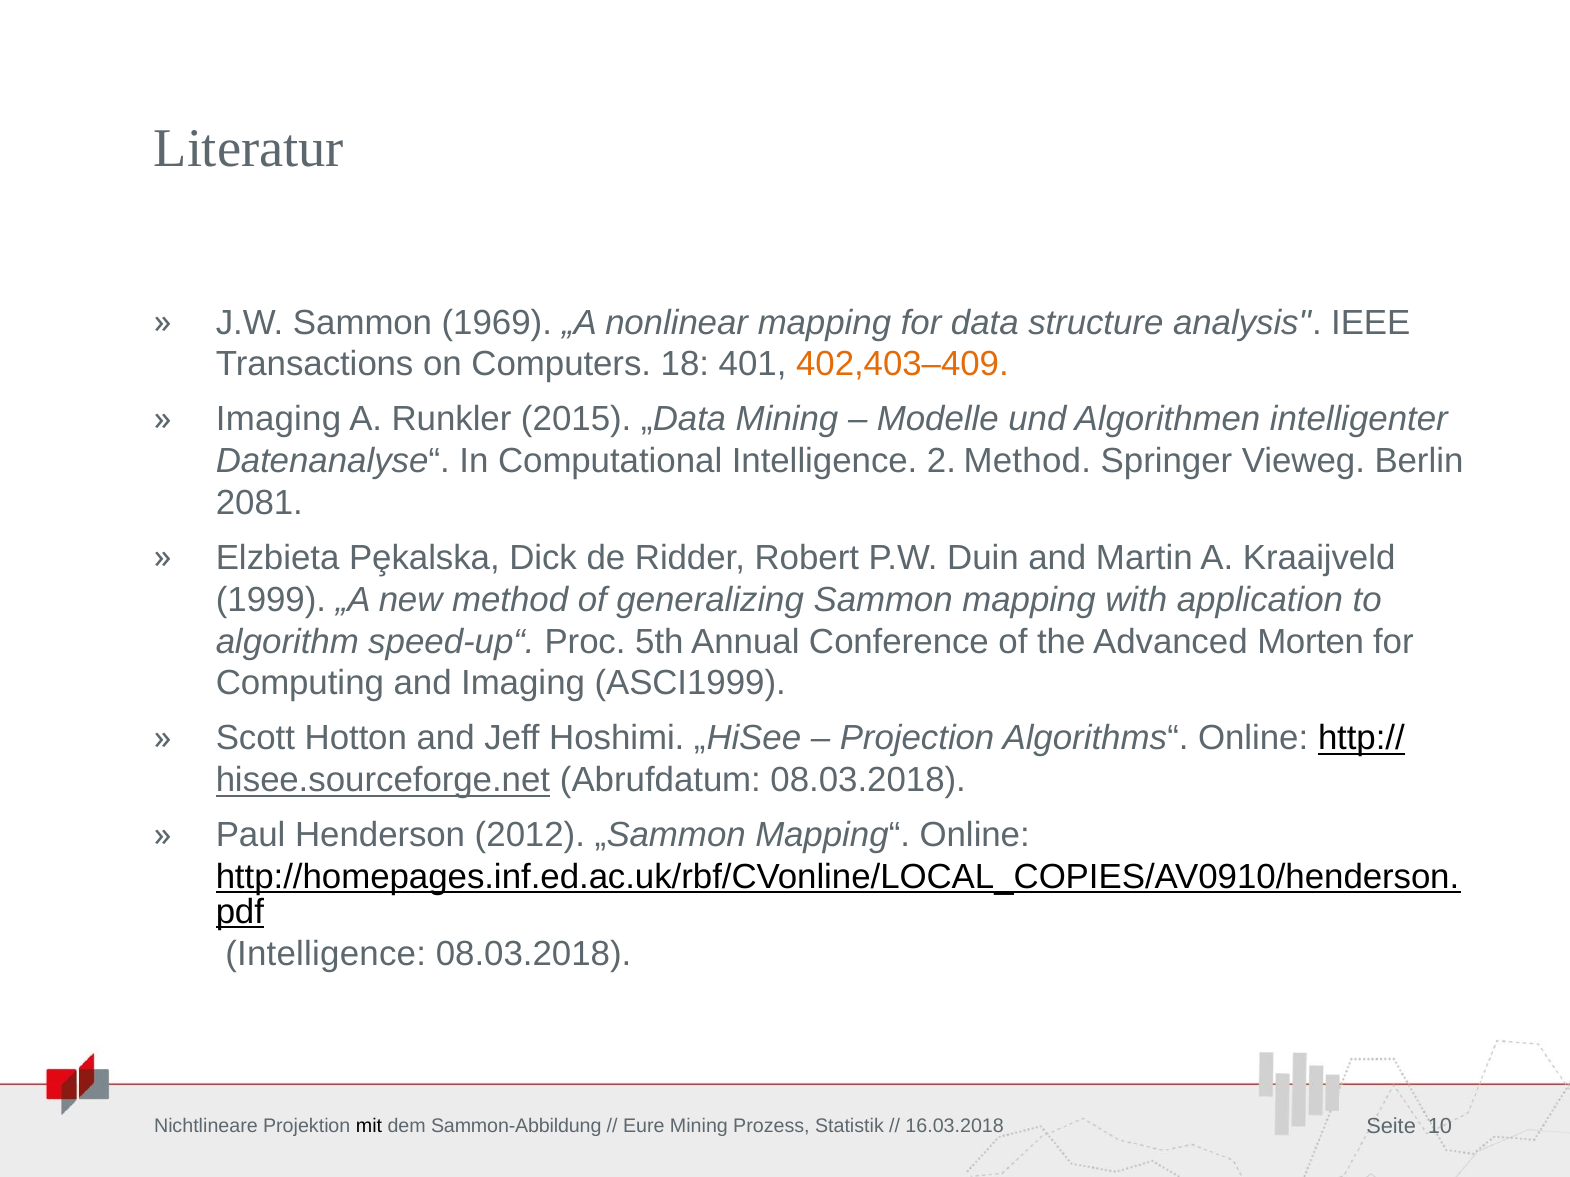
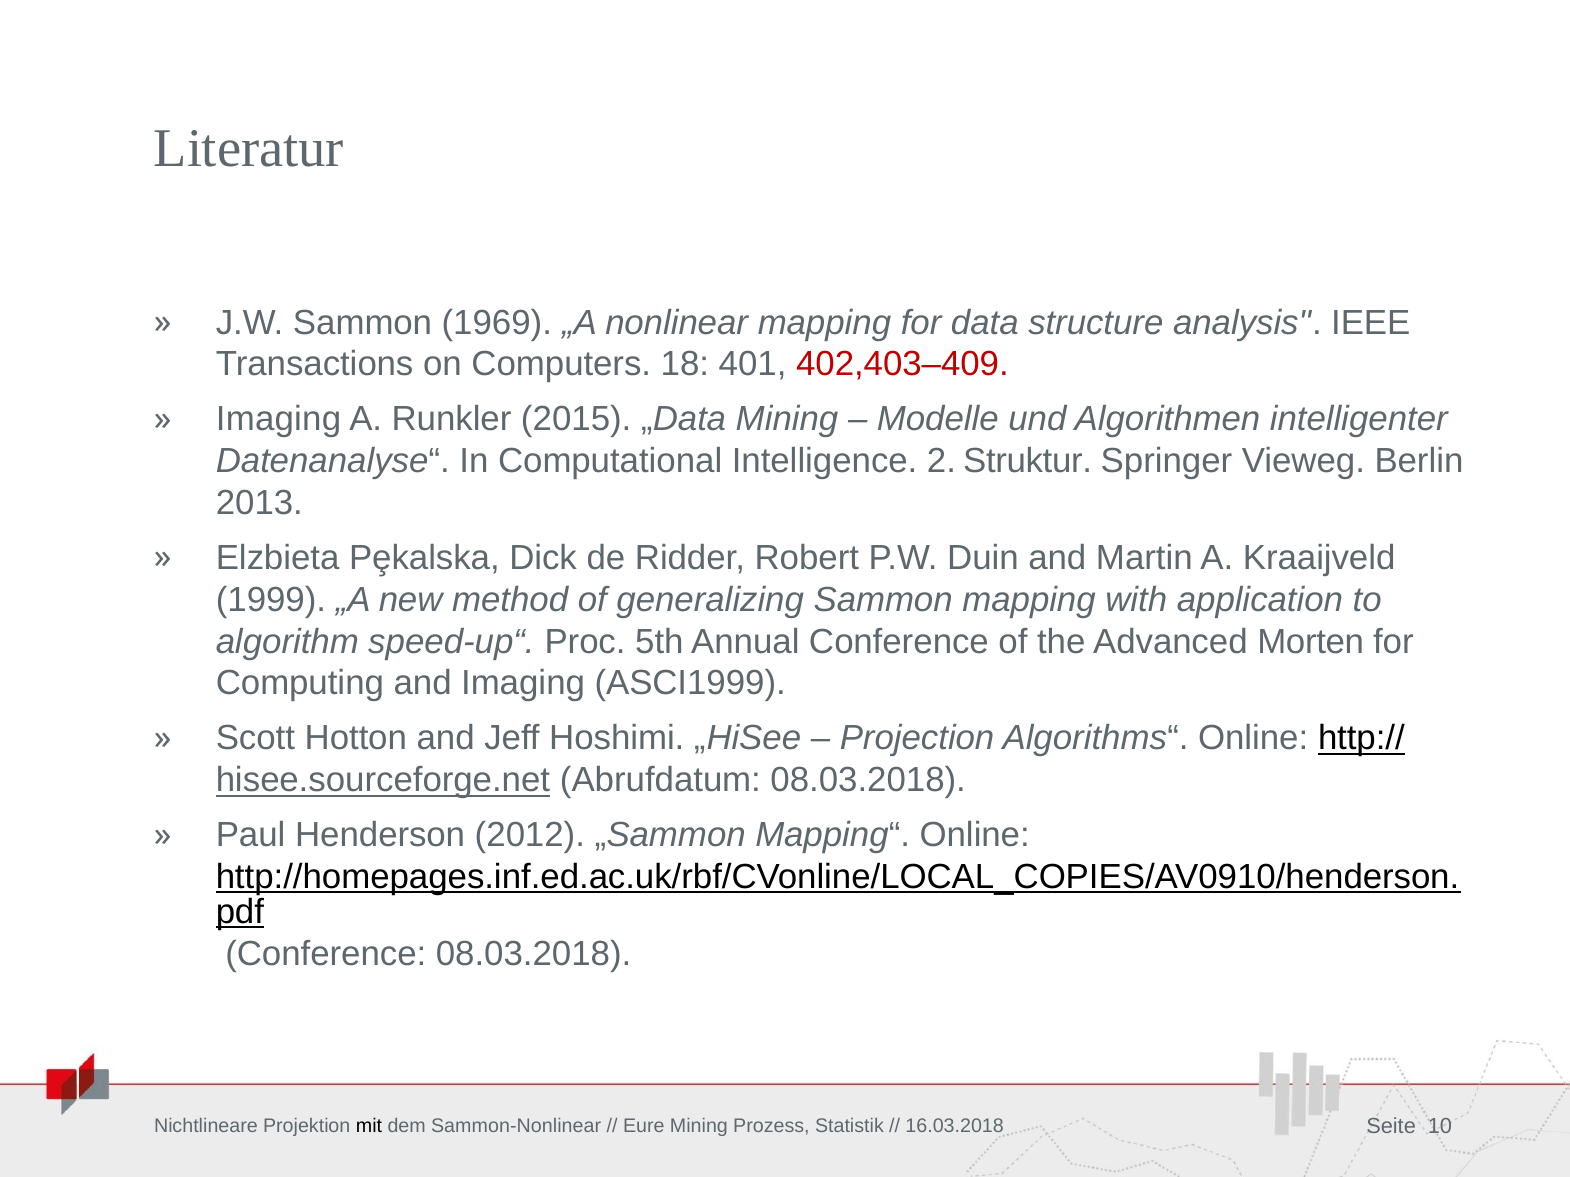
402,403–409 colour: orange -> red
2 Method: Method -> Struktur
2081: 2081 -> 2013
Intelligence at (326, 954): Intelligence -> Conference
Sammon-Abbildung: Sammon-Abbildung -> Sammon-Nonlinear
